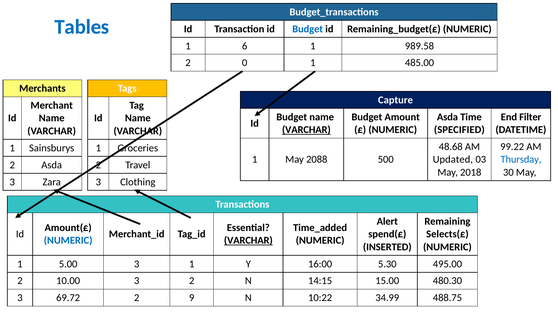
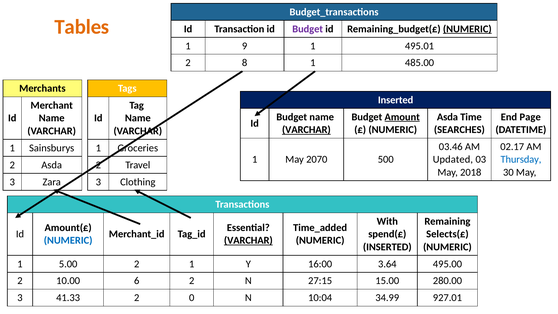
Tables colour: blue -> orange
Budget at (308, 29) colour: blue -> purple
NUMERIC at (467, 29) underline: none -> present
6: 6 -> 9
989.58: 989.58 -> 495.01
0: 0 -> 8
Capture at (396, 100): Capture -> Inserted
Amount underline: none -> present
Filter: Filter -> Page
SPECIFIED: SPECIFIED -> SEARCHES
48.68: 48.68 -> 03.46
99.22: 99.22 -> 02.17
2088: 2088 -> 2070
Alert: Alert -> With
5.00 3: 3 -> 2
5.30: 5.30 -> 3.64
10.00 3: 3 -> 6
14:15: 14:15 -> 27:15
480.30: 480.30 -> 280.00
69.72: 69.72 -> 41.33
9: 9 -> 0
10:22: 10:22 -> 10:04
488.75: 488.75 -> 927.01
